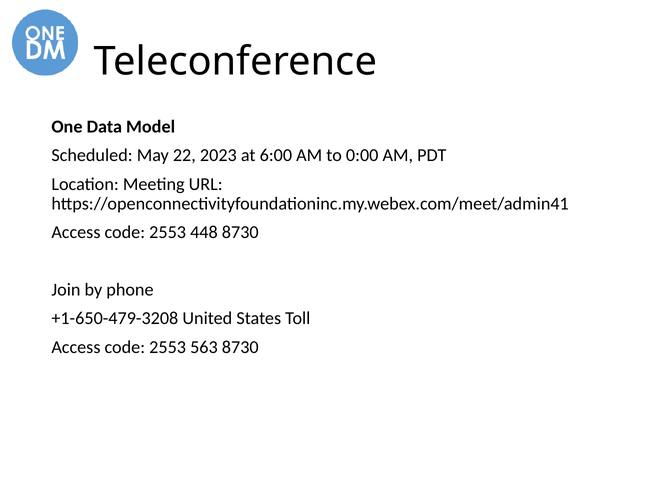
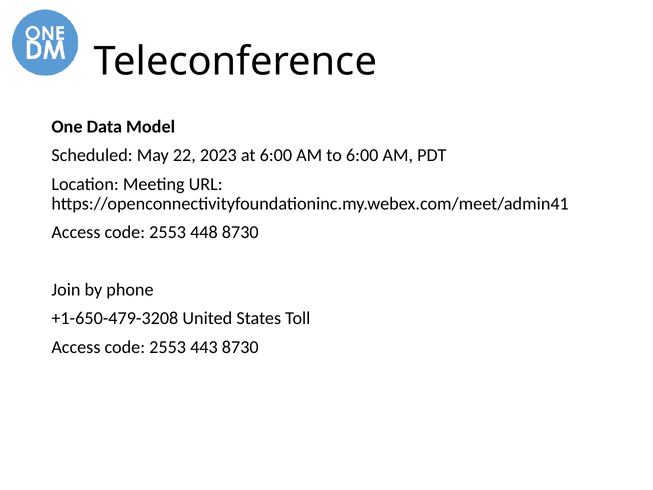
to 0:00: 0:00 -> 6:00
563: 563 -> 443
